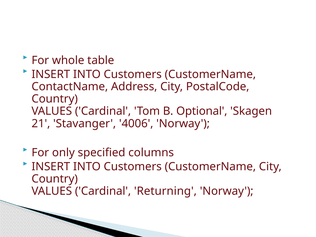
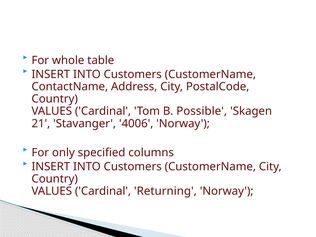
Optional: Optional -> Possible
